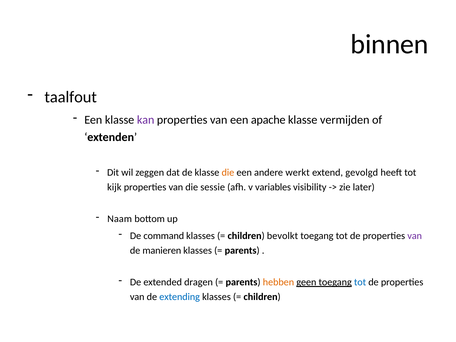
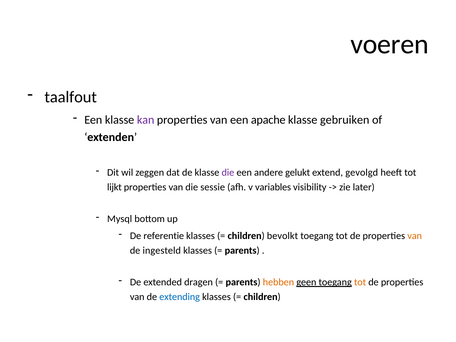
binnen: binnen -> voeren
vermijden: vermijden -> gebruiken
die at (228, 172) colour: orange -> purple
werkt: werkt -> gelukt
kijk: kijk -> lijkt
Naam: Naam -> Mysql
command: command -> referentie
van at (415, 236) colour: purple -> orange
manieren: manieren -> ingesteld
tot at (360, 282) colour: blue -> orange
